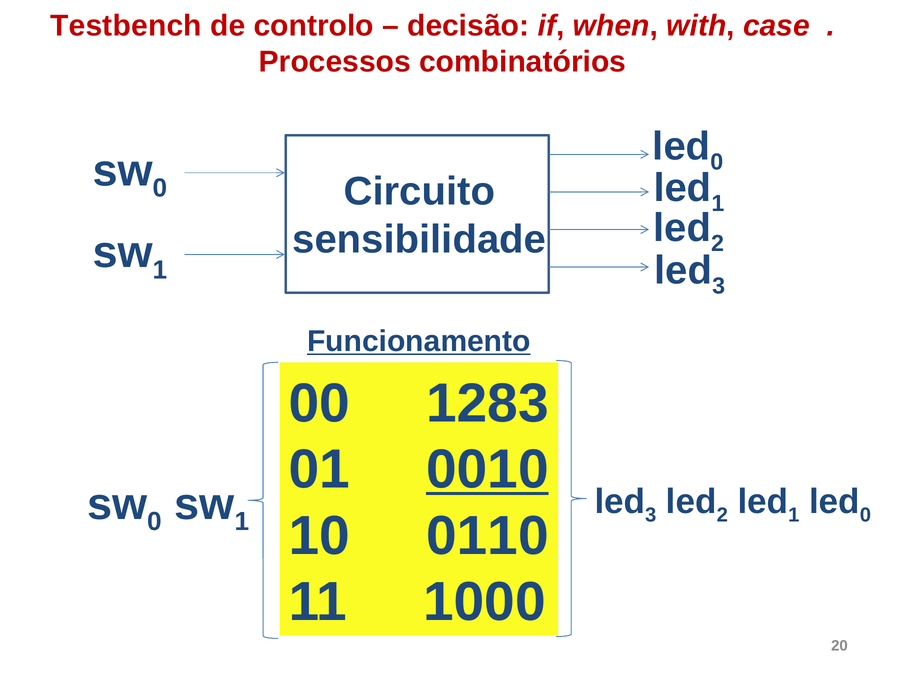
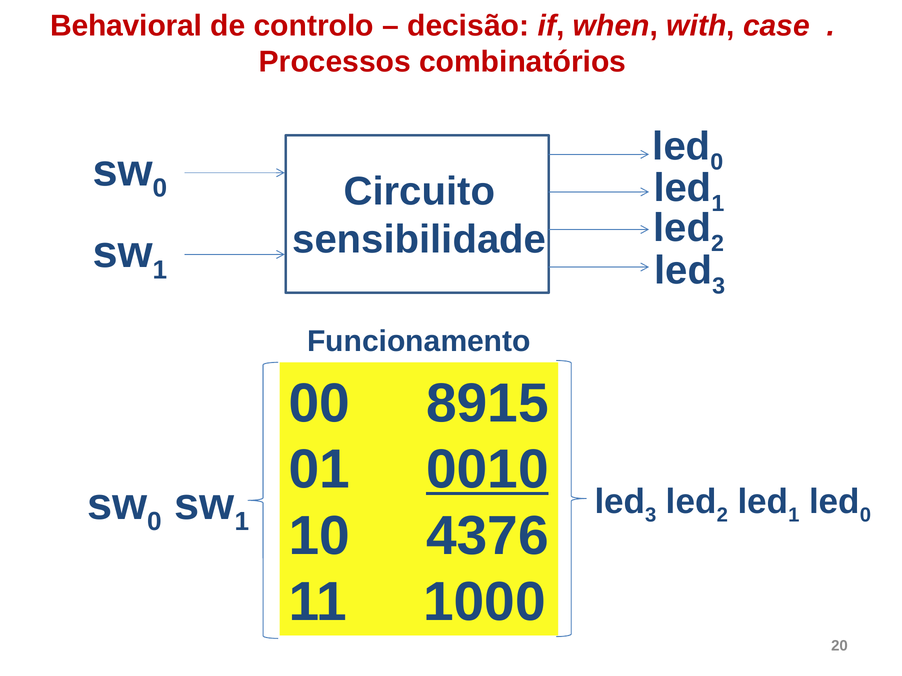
Testbench: Testbench -> Behavioral
Funcionamento underline: present -> none
1283: 1283 -> 8915
0110: 0110 -> 4376
